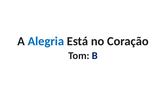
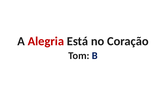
Alegria colour: blue -> red
